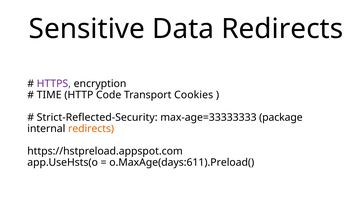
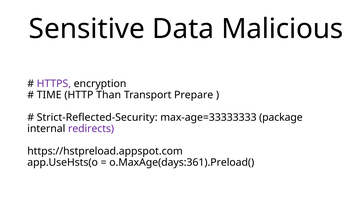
Data Redirects: Redirects -> Malicious
Code: Code -> Than
Cookies: Cookies -> Prepare
redirects at (91, 129) colour: orange -> purple
o.MaxAge(days:611).Preload(: o.MaxAge(days:611).Preload( -> o.MaxAge(days:361).Preload(
